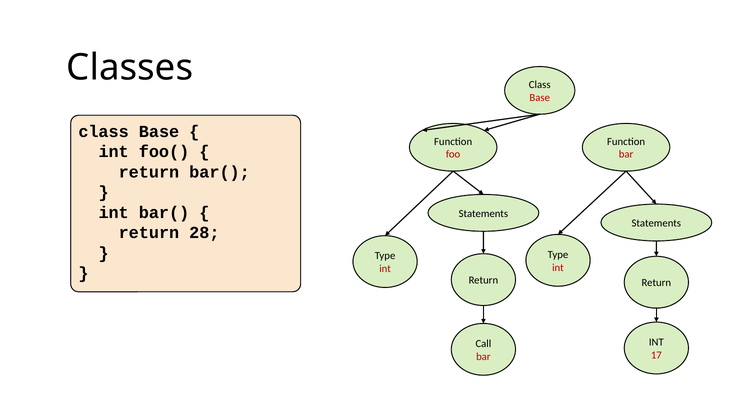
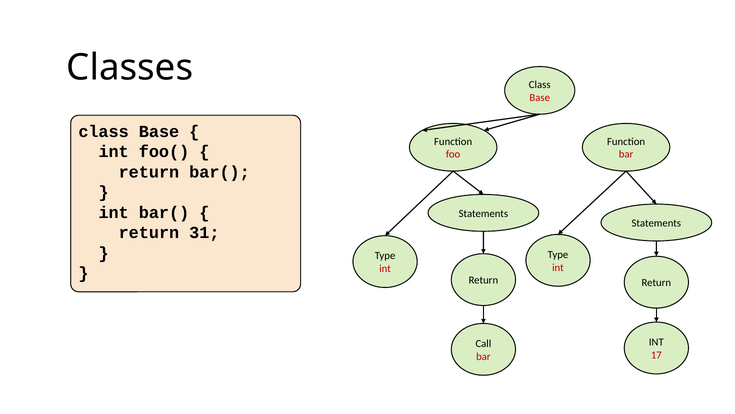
28: 28 -> 31
